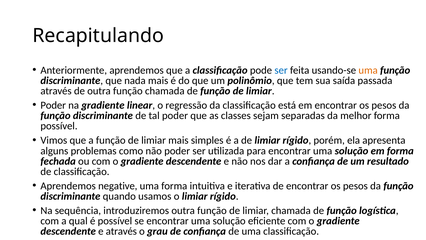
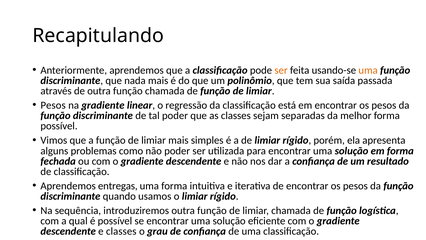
ser at (281, 70) colour: blue -> orange
Poder at (53, 105): Poder -> Pesos
negative: negative -> entregas
e através: através -> classes
